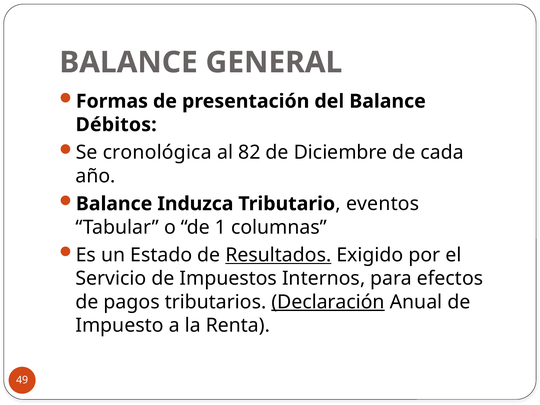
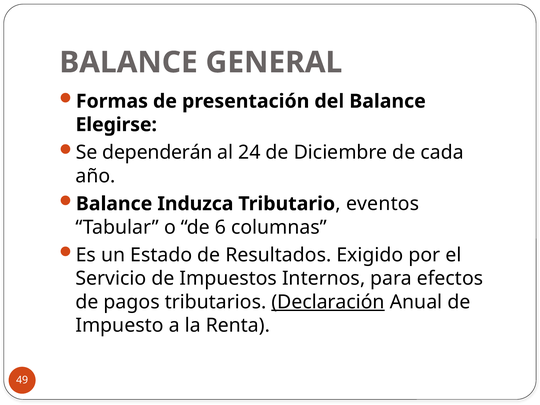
Débitos: Débitos -> Elegirse
cronológica: cronológica -> dependerán
82: 82 -> 24
1: 1 -> 6
Resultados underline: present -> none
